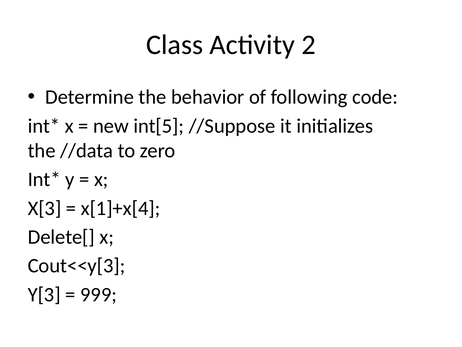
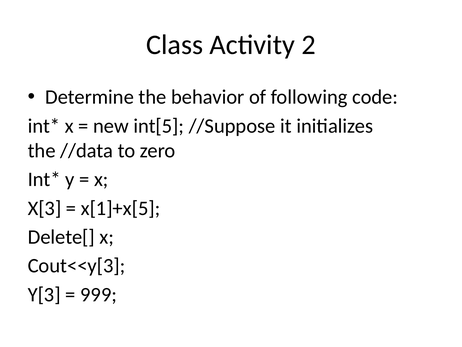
x[1]+x[4: x[1]+x[4 -> x[1]+x[5
